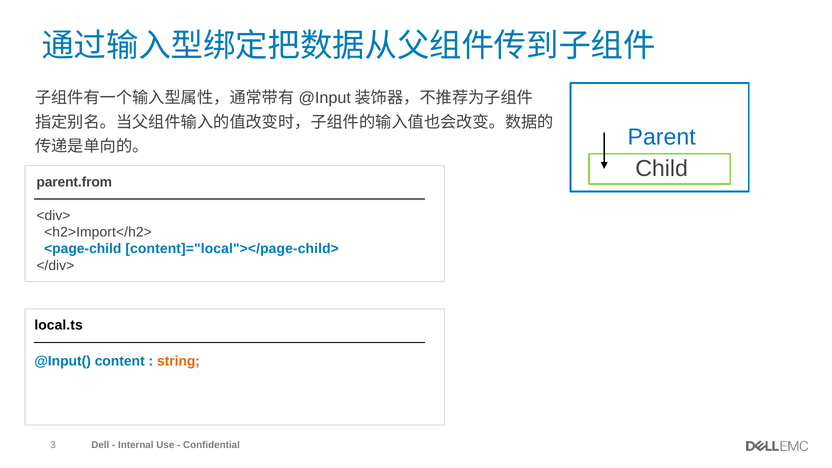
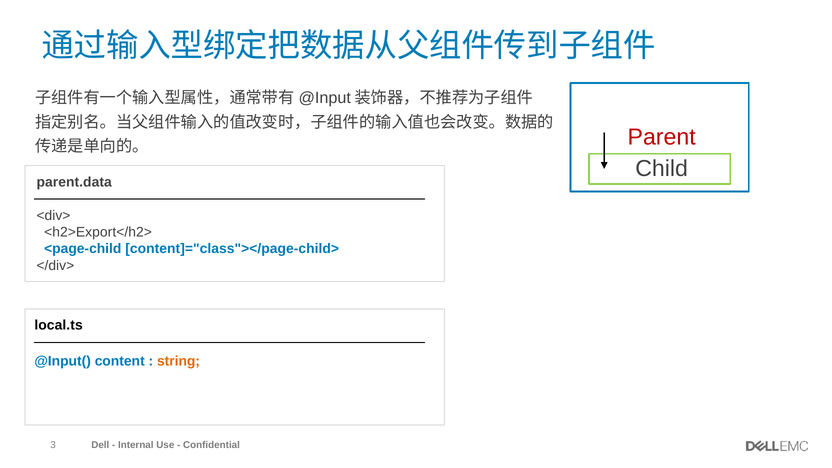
Parent colour: blue -> red
parent.from: parent.from -> parent.data
<h2>Import</h2>: <h2>Import</h2> -> <h2>Export</h2>
content]="local"></page-child>: content]="local"></page-child> -> content]="class"></page-child>
